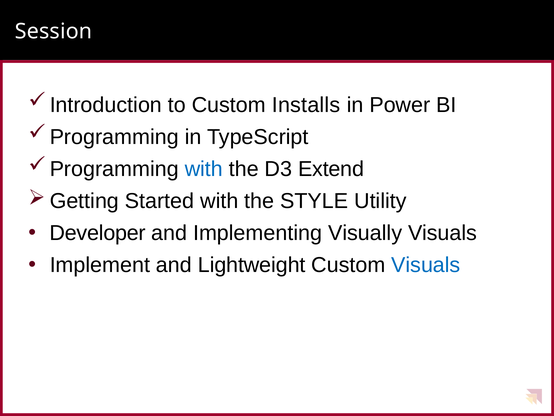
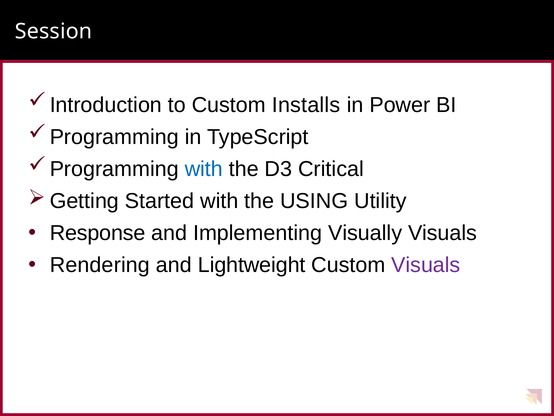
Extend: Extend -> Critical
STYLE: STYLE -> USING
Developer: Developer -> Response
Implement: Implement -> Rendering
Visuals at (426, 265) colour: blue -> purple
